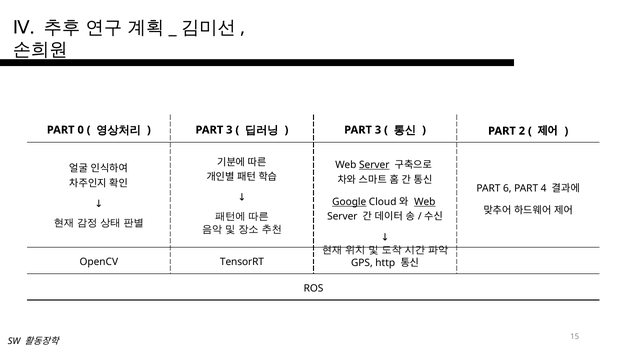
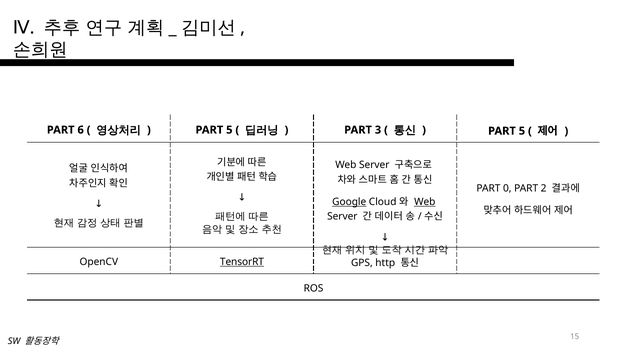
0: 0 -> 6
3 at (229, 130): 3 -> 5
2 at (522, 131): 2 -> 5
Server at (374, 165) underline: present -> none
6: 6 -> 0
4: 4 -> 2
TensorRT underline: none -> present
